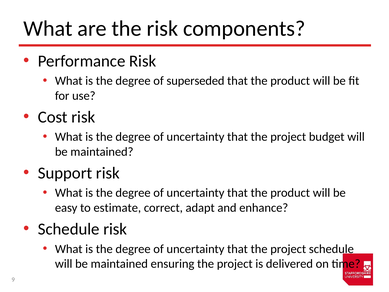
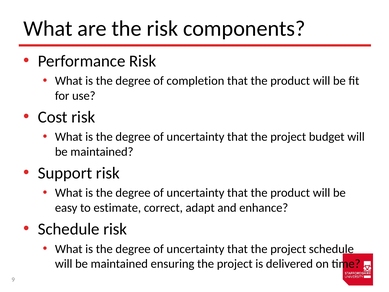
superseded: superseded -> completion
